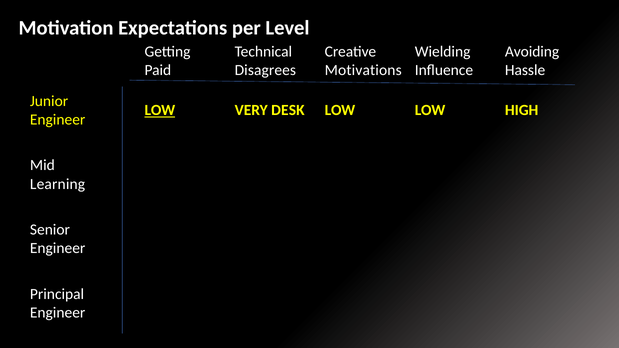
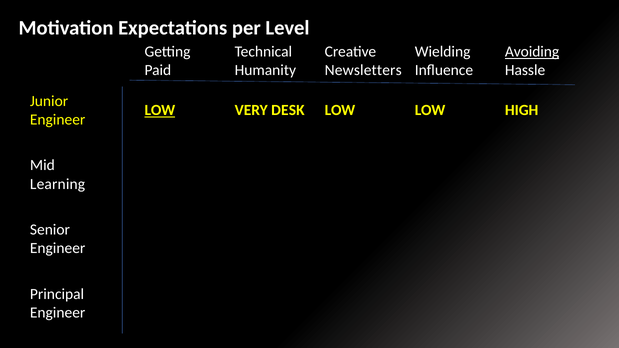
Avoiding underline: none -> present
Disagrees: Disagrees -> Humanity
Motivations: Motivations -> Newsletters
